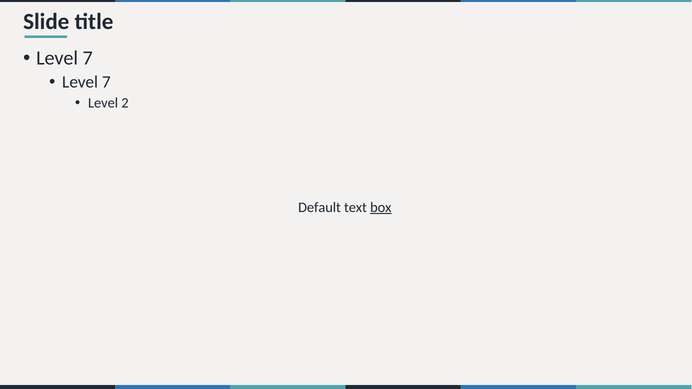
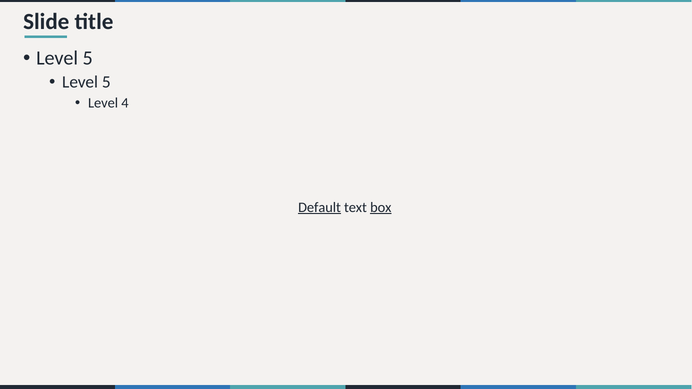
7 at (88, 58): 7 -> 5
7 at (106, 82): 7 -> 5
2: 2 -> 4
Default underline: none -> present
